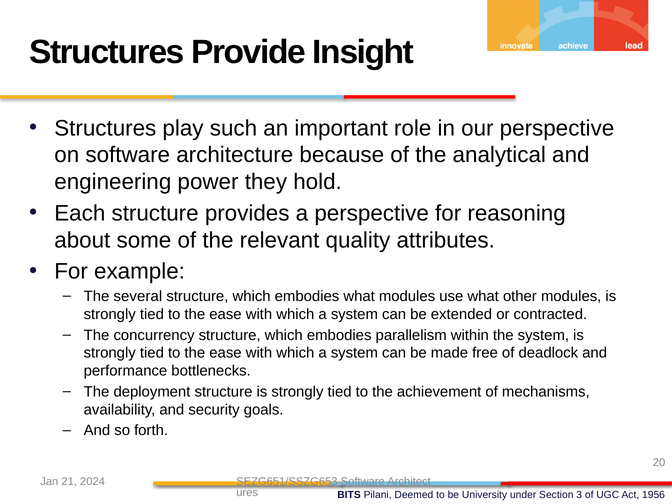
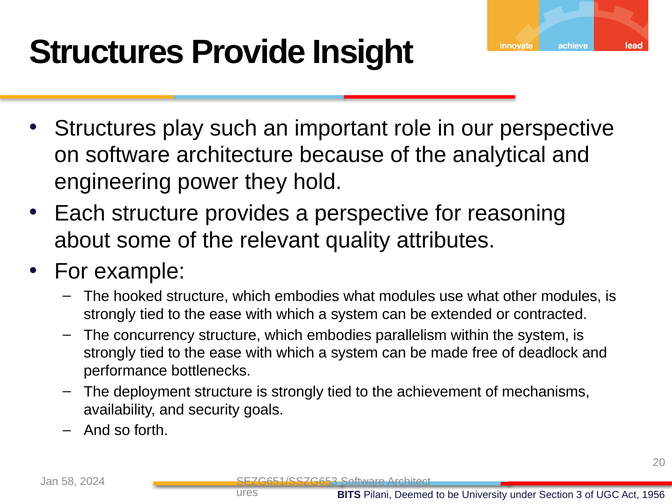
several: several -> hooked
21: 21 -> 58
